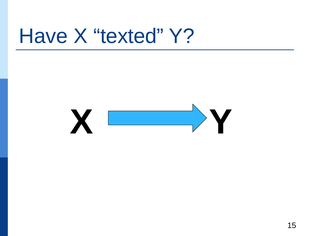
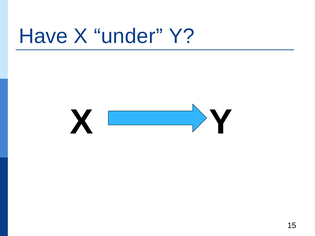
texted: texted -> under
